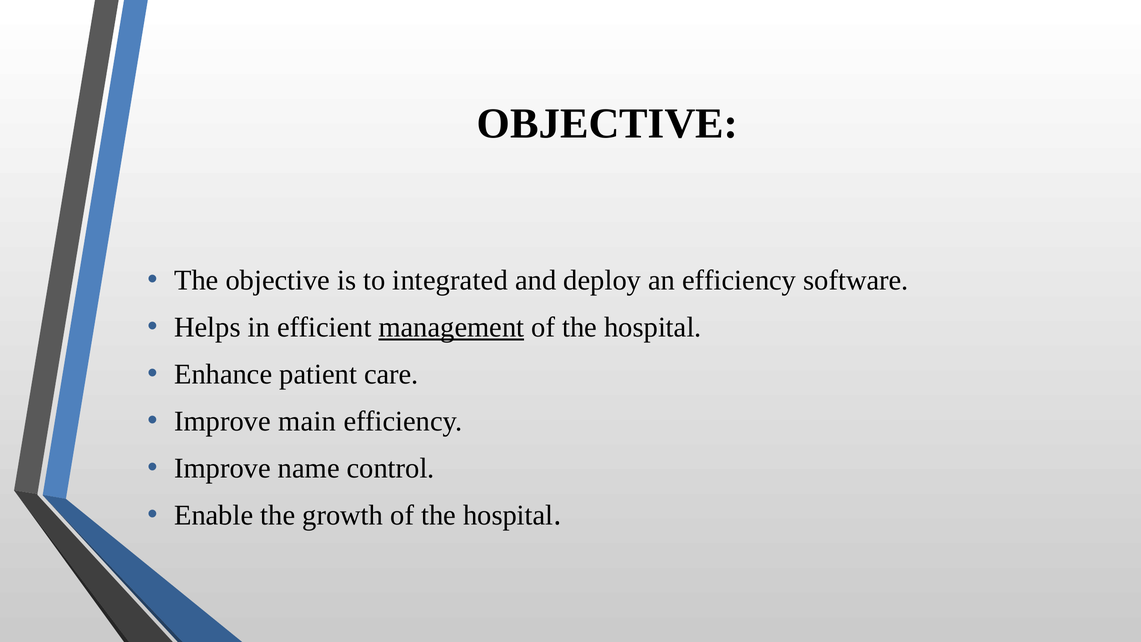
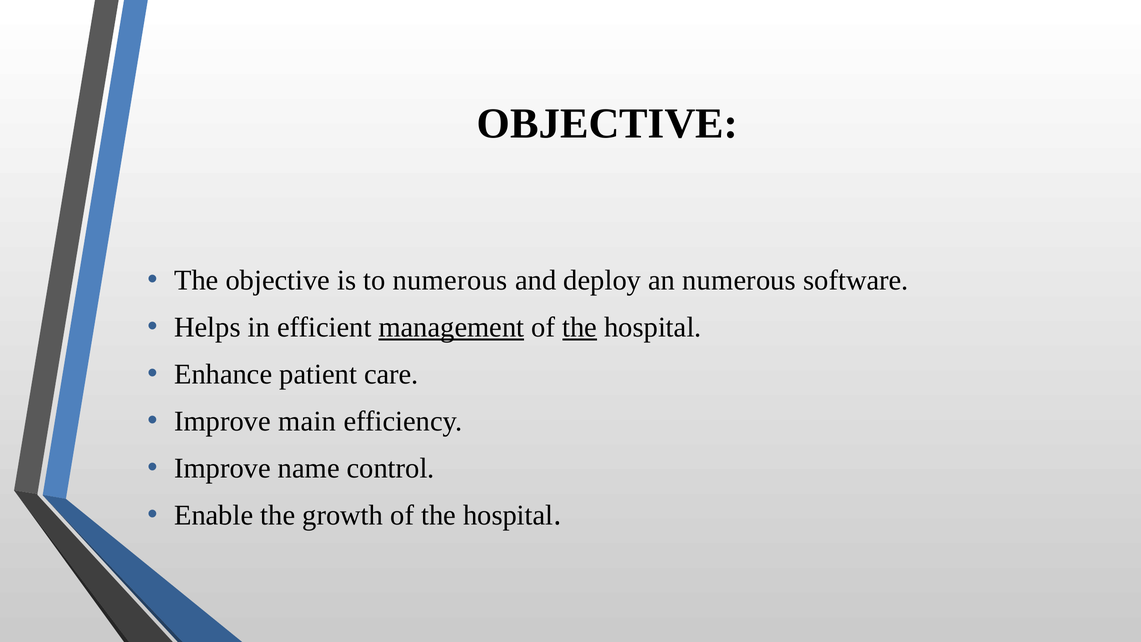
to integrated: integrated -> numerous
an efficiency: efficiency -> numerous
the at (580, 327) underline: none -> present
